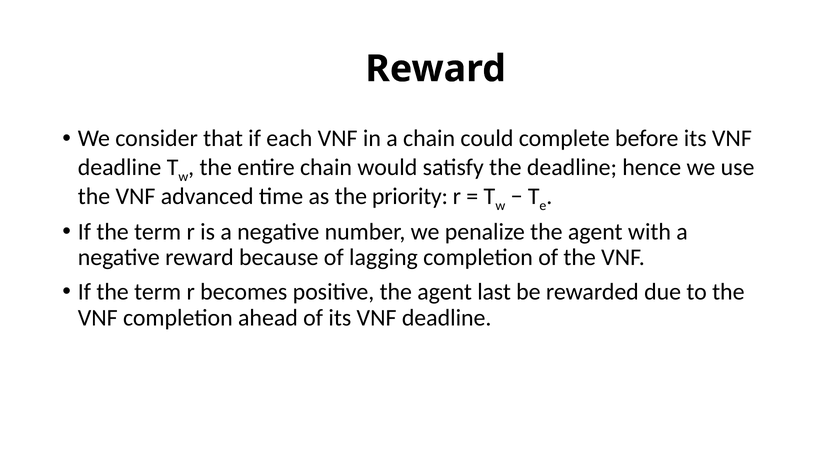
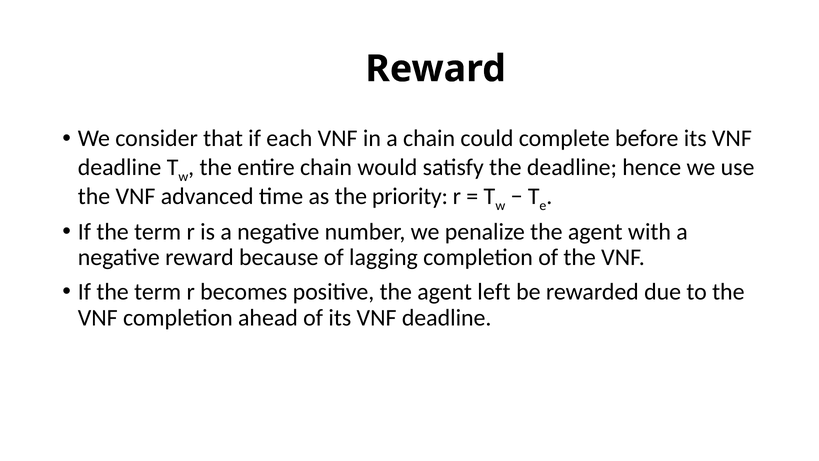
last: last -> left
